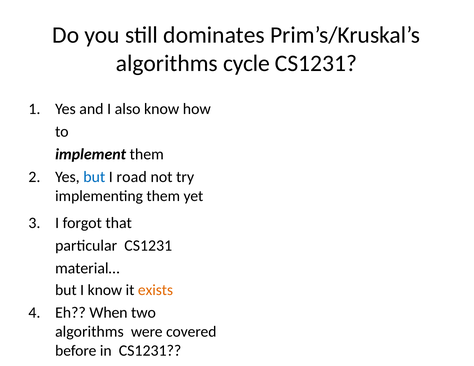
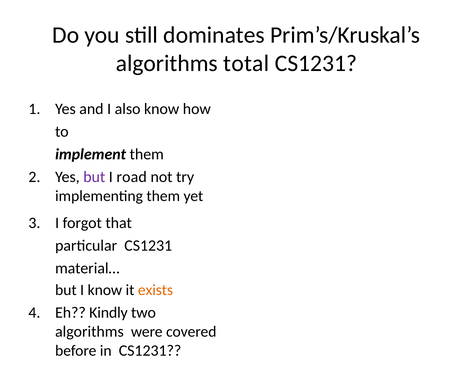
cycle: cycle -> total
but at (94, 177) colour: blue -> purple
When: When -> Kindly
